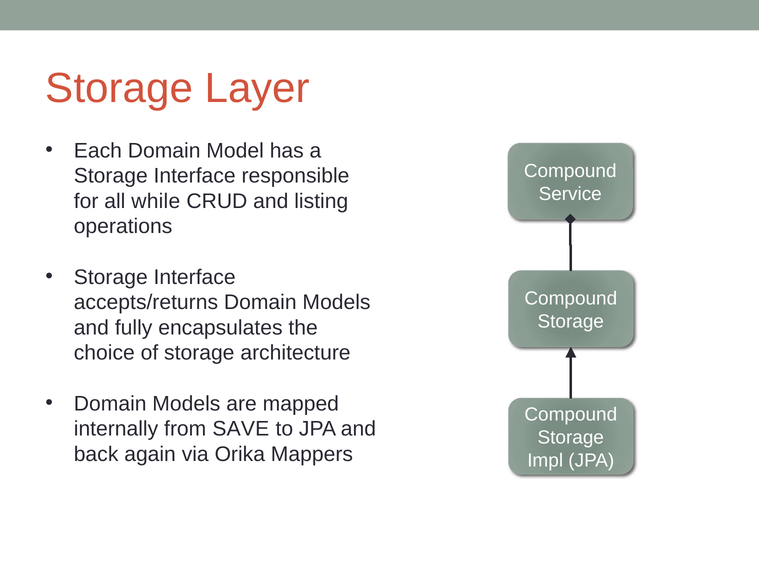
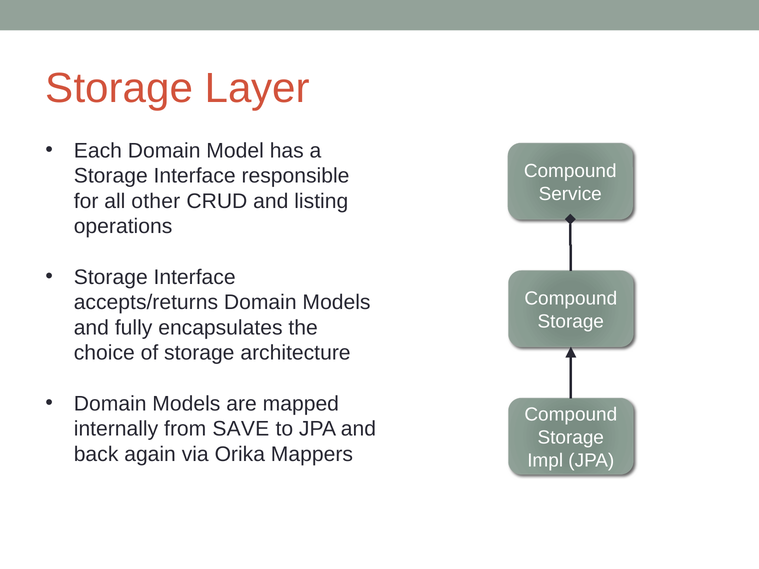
while: while -> other
